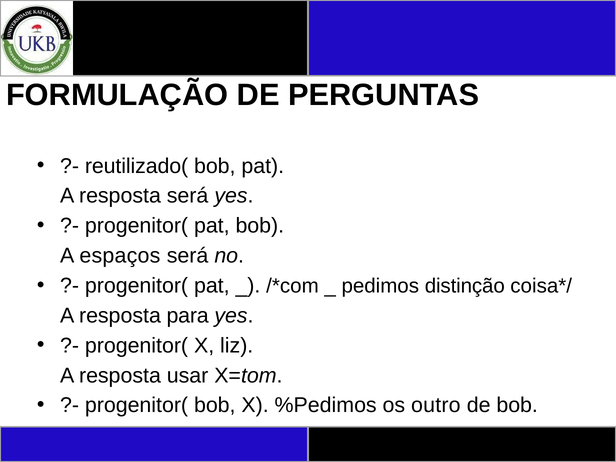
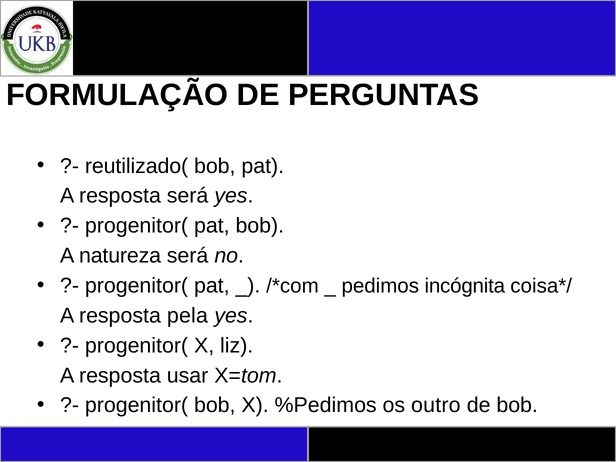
espaços: espaços -> natureza
distinção: distinção -> incógnita
para: para -> pela
